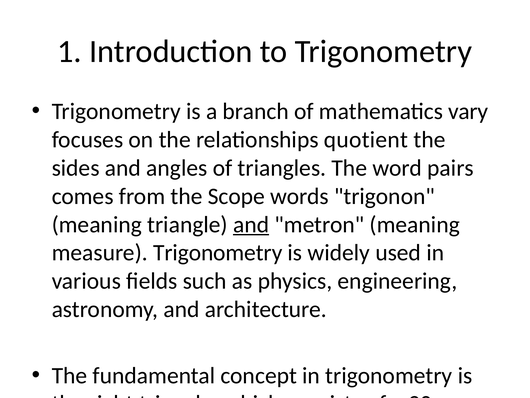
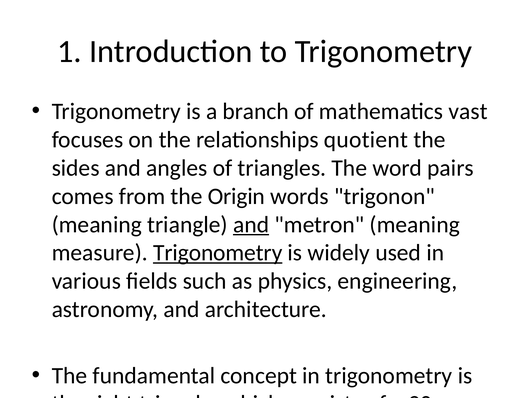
vary: vary -> vast
Scope: Scope -> Origin
Trigonometry at (218, 253) underline: none -> present
